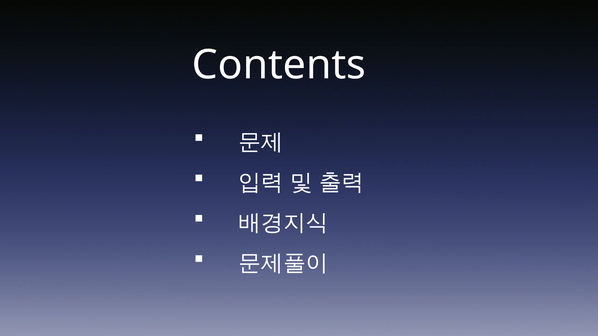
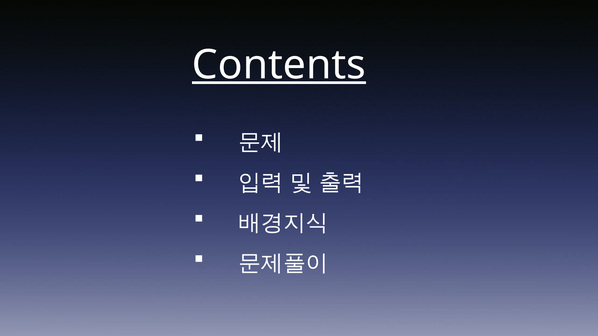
Contents underline: none -> present
